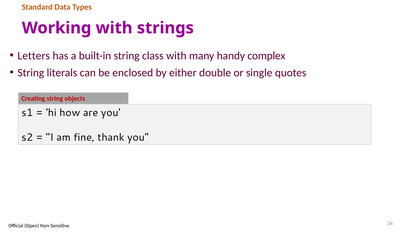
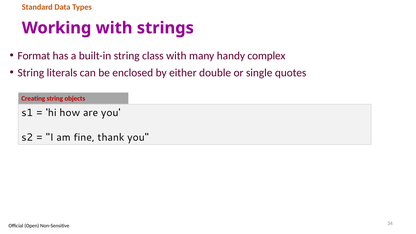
Letters: Letters -> Format
